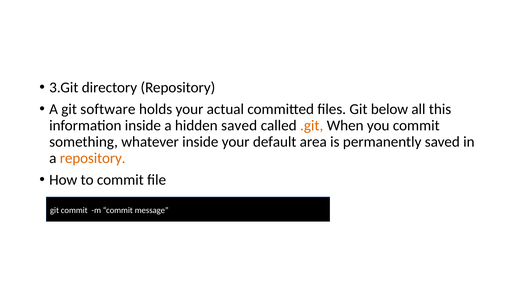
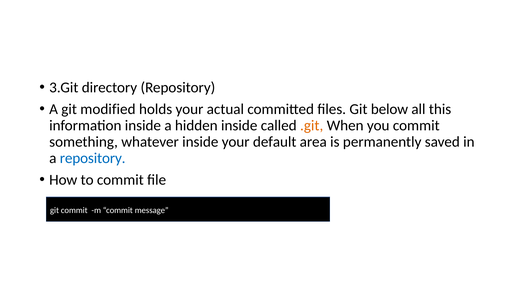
software: software -> modified
hidden saved: saved -> inside
repository at (93, 158) colour: orange -> blue
